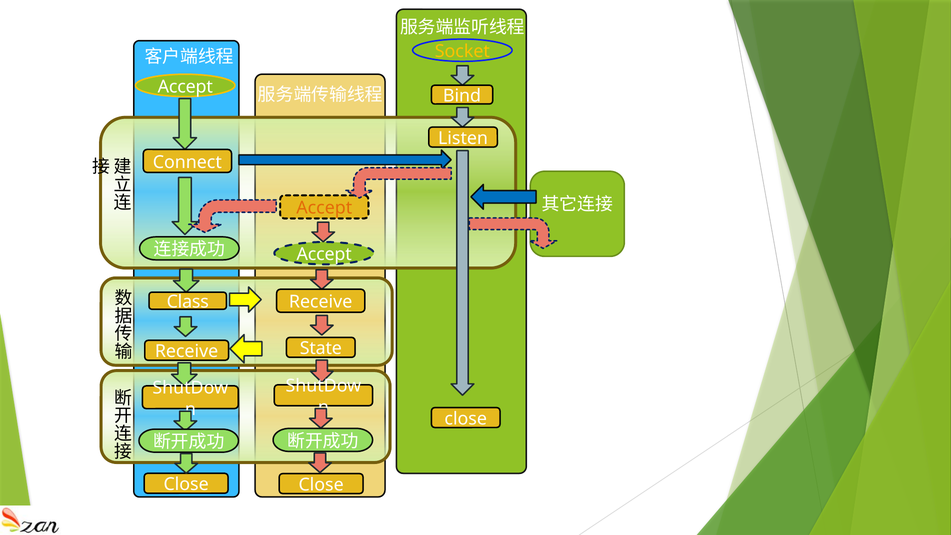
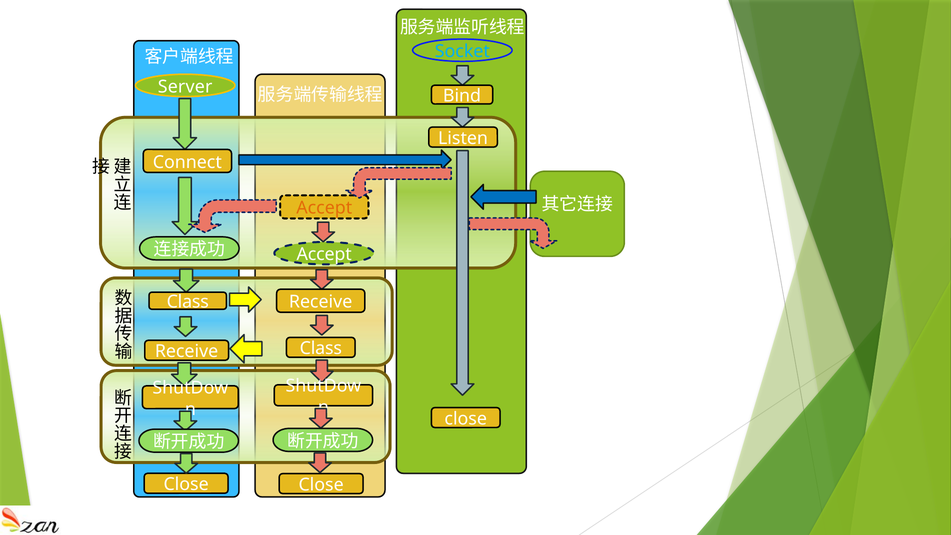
Socket colour: yellow -> light blue
Accept at (185, 87): Accept -> Server
State at (321, 349): State -> Class
